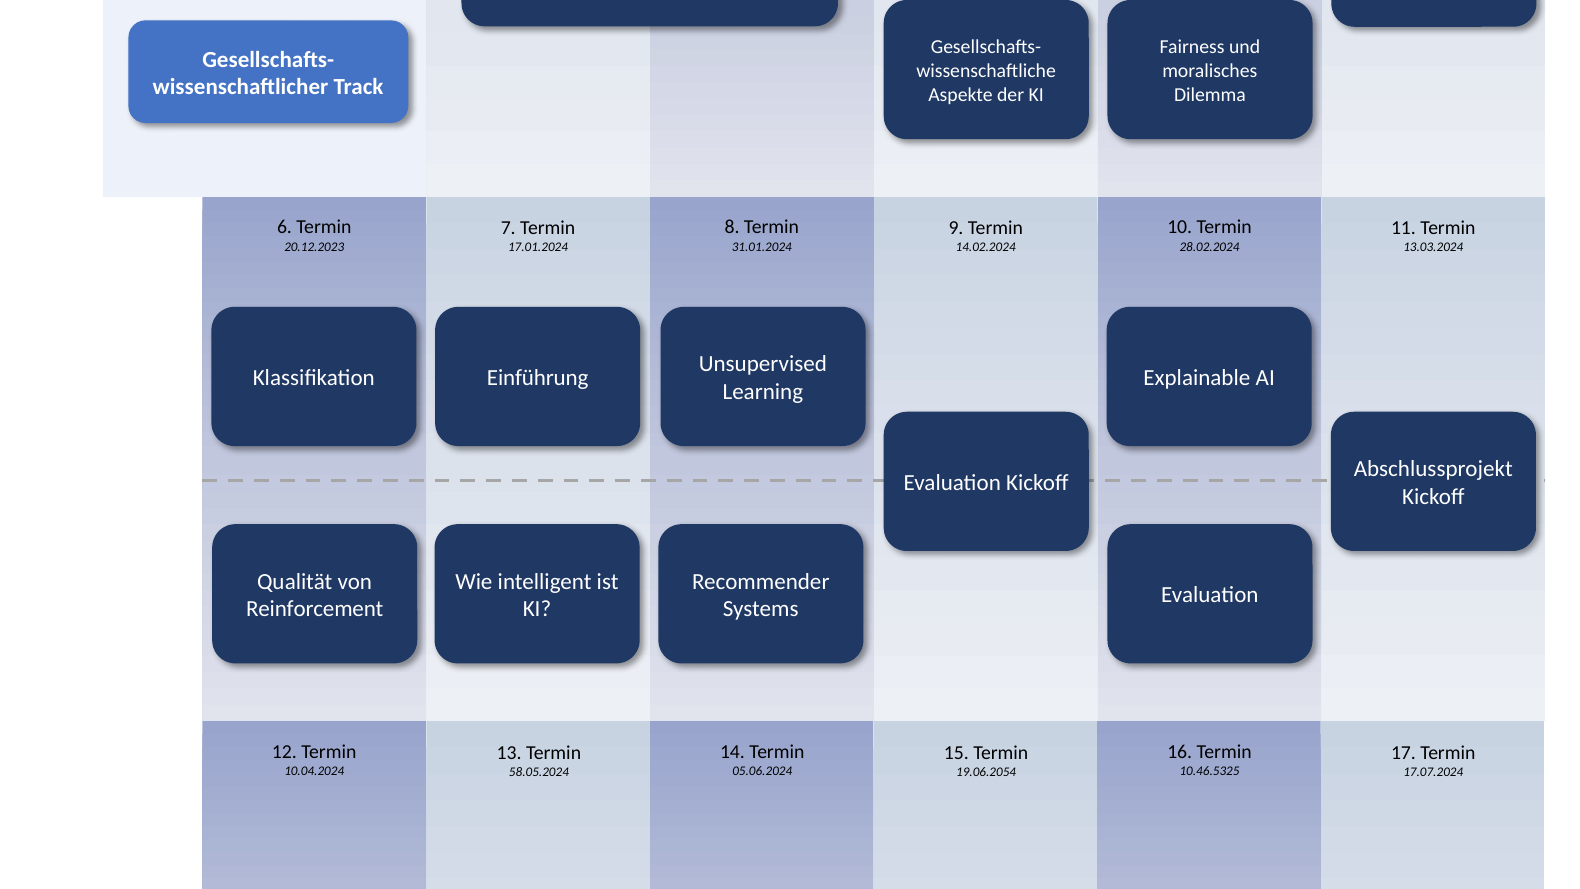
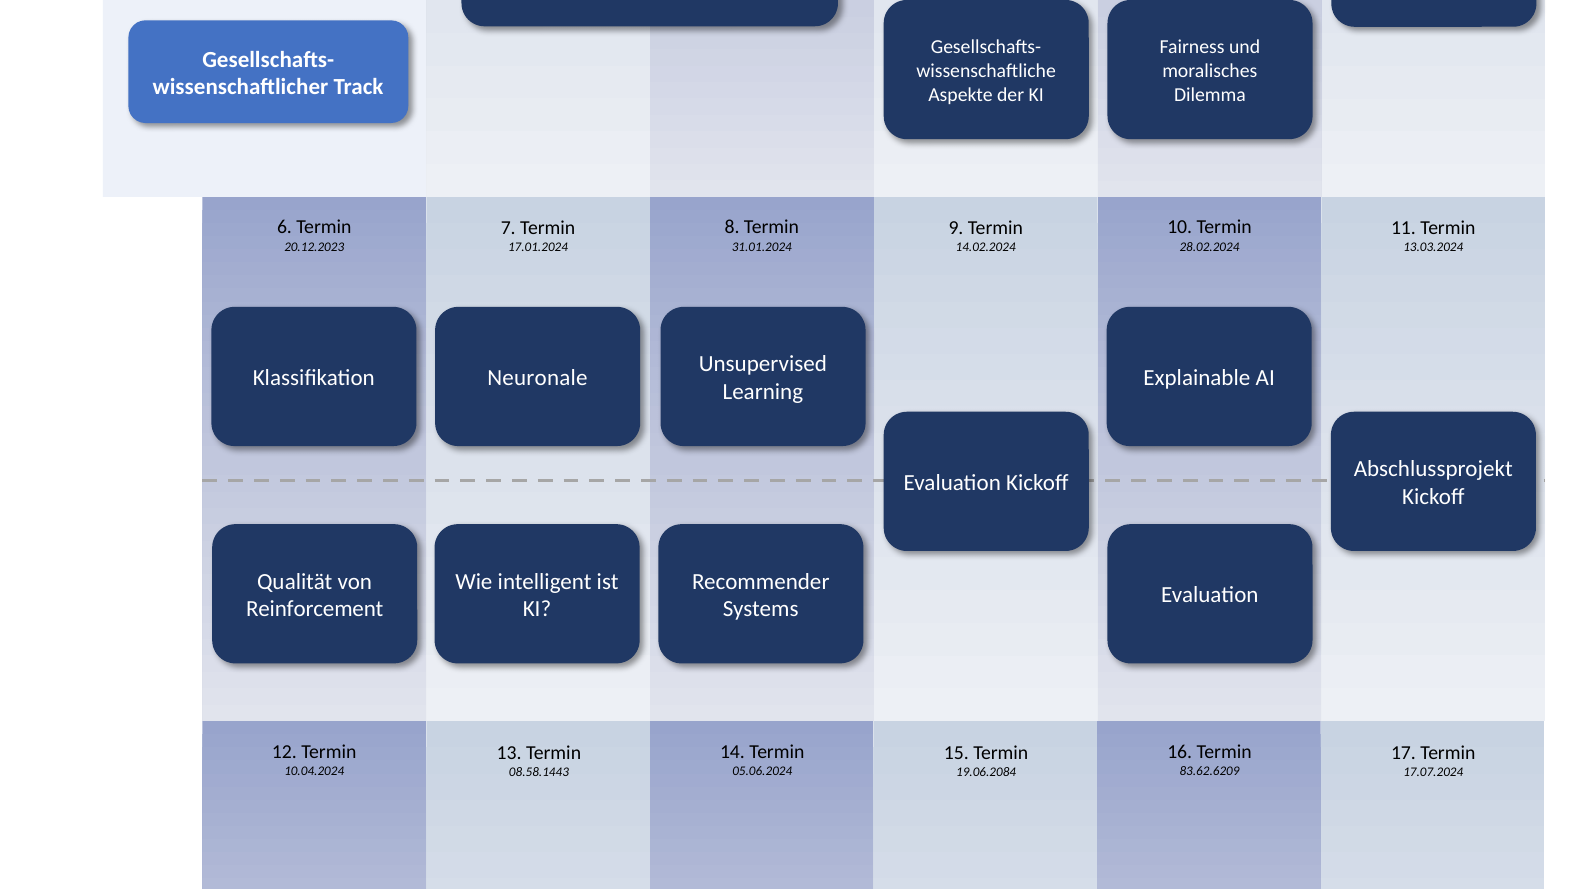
Klassifikation Einführung: Einführung -> Neuronale
10.46.5325: 10.46.5325 -> 83.62.6209
58.05.2024: 58.05.2024 -> 08.58.1443
19.06.2054: 19.06.2054 -> 19.06.2084
